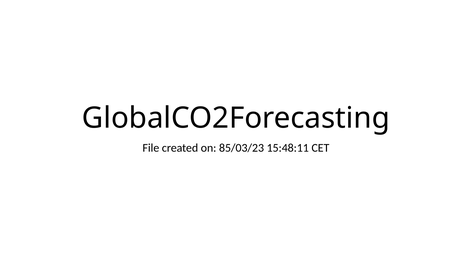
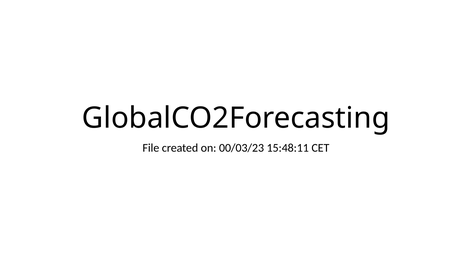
85/03/23: 85/03/23 -> 00/03/23
